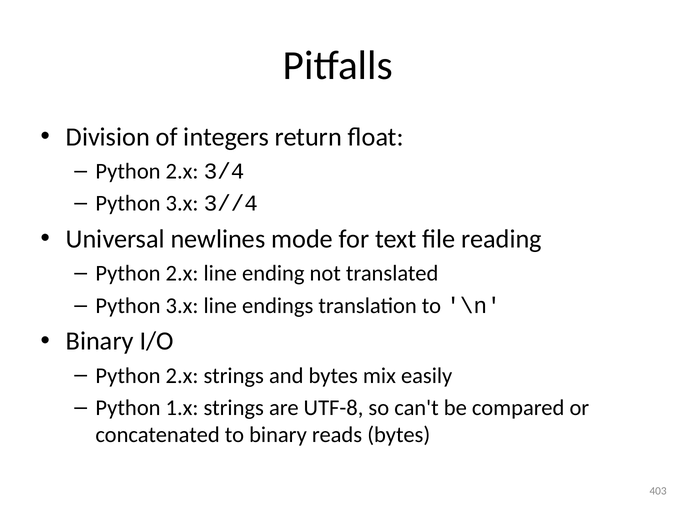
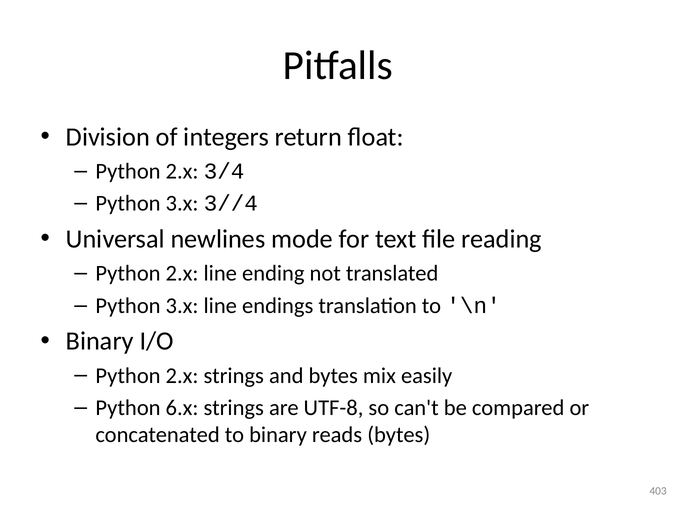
1.x: 1.x -> 6.x
